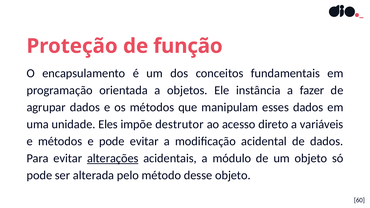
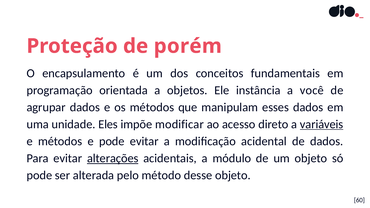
função: função -> porém
fazer: fazer -> você
destrutor: destrutor -> modificar
variáveis underline: none -> present
